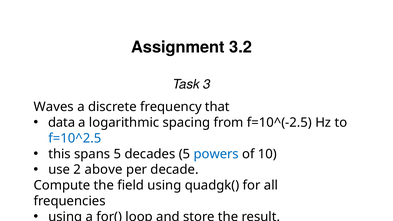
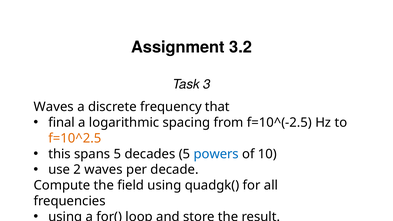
data: data -> final
f=10^2.5 colour: blue -> orange
2 above: above -> waves
